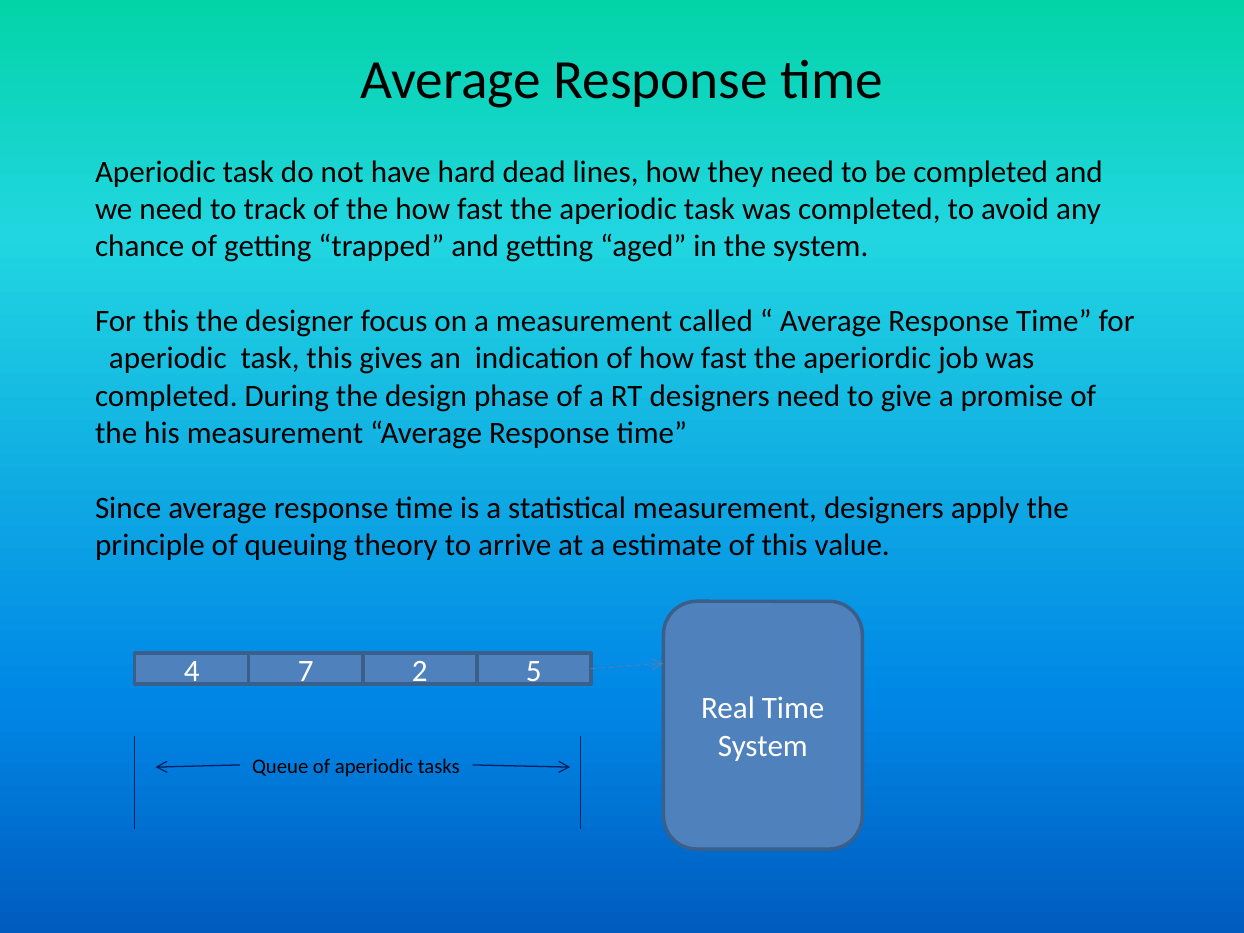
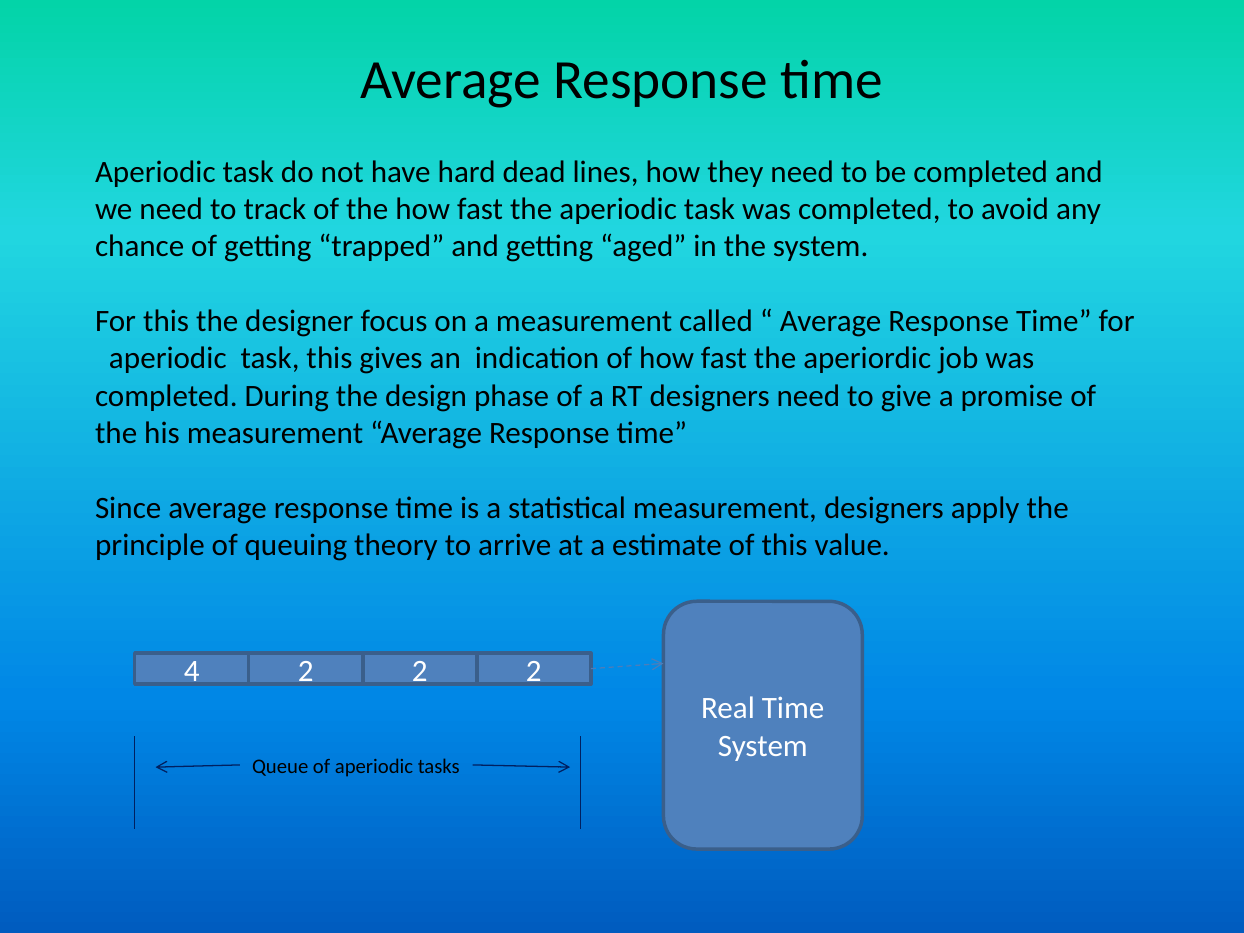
4 7: 7 -> 2
5 at (534, 671): 5 -> 2
